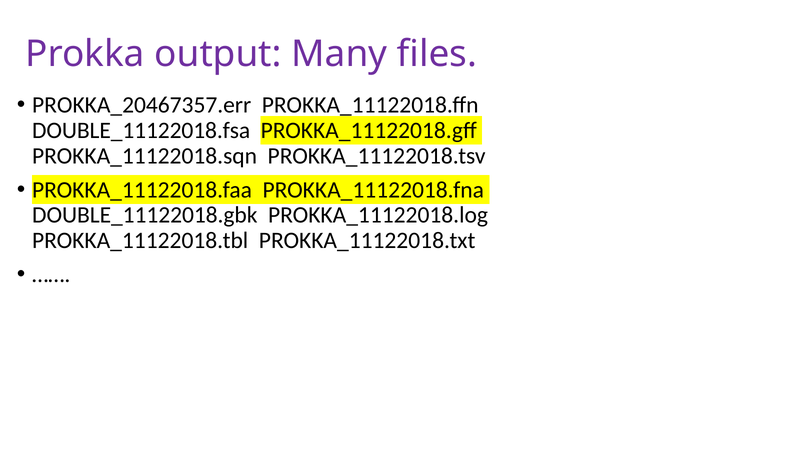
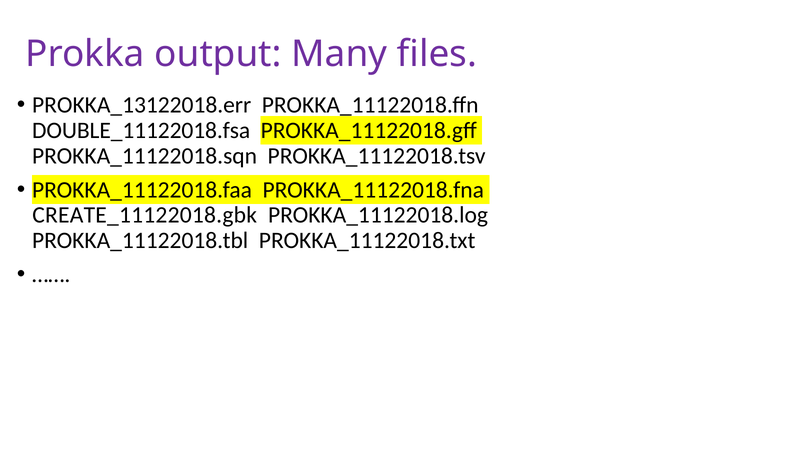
PROKKA_20467357.err: PROKKA_20467357.err -> PROKKA_13122018.err
DOUBLE_11122018.gbk: DOUBLE_11122018.gbk -> CREATE_11122018.gbk
